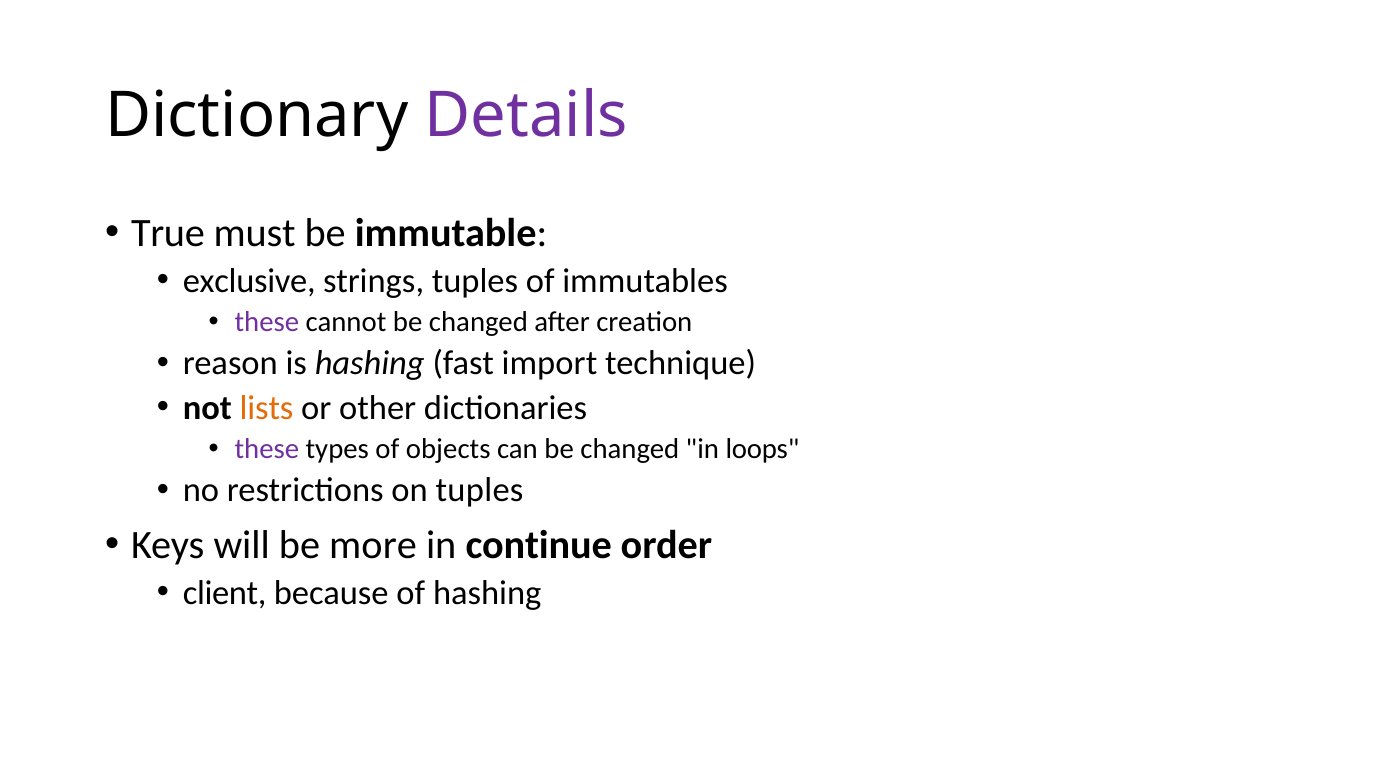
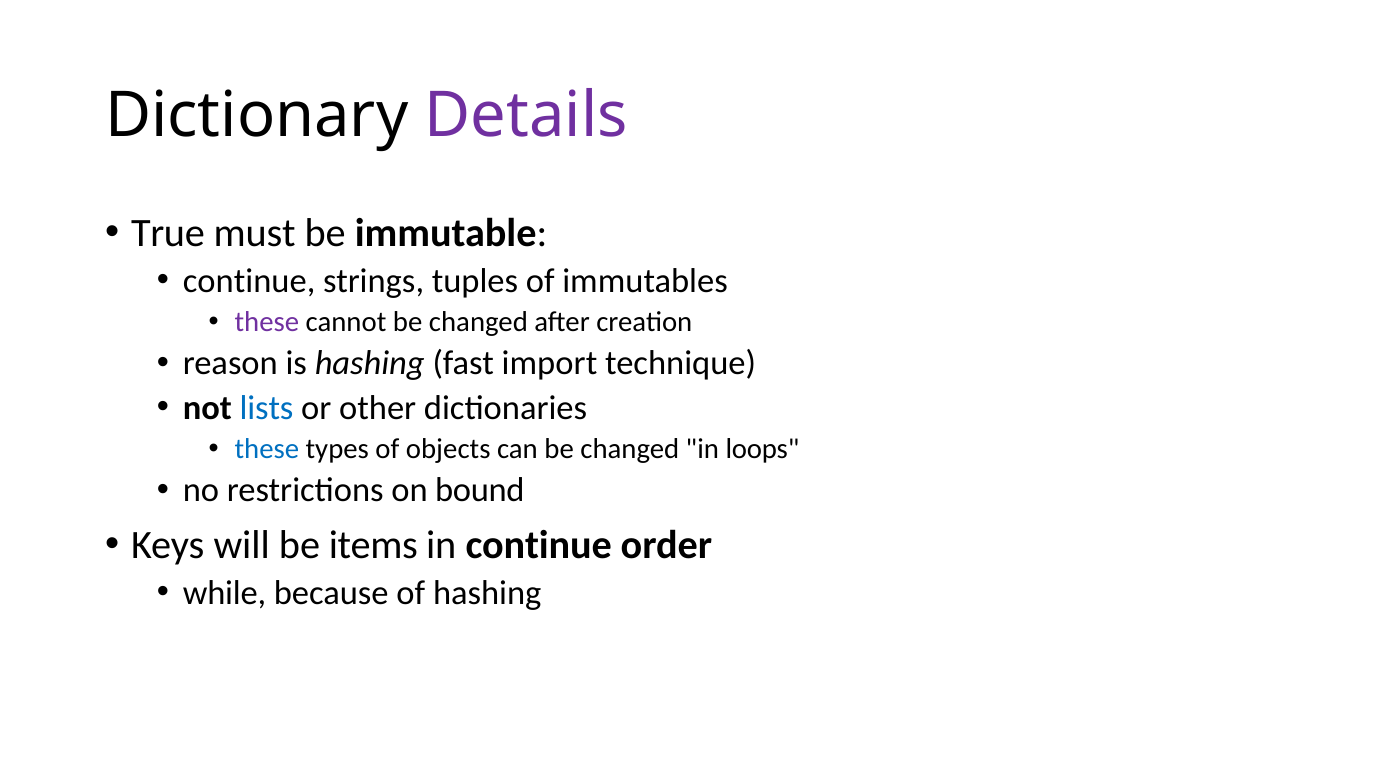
exclusive at (249, 281): exclusive -> continue
lists colour: orange -> blue
these at (267, 449) colour: purple -> blue
on tuples: tuples -> bound
more: more -> items
client: client -> while
